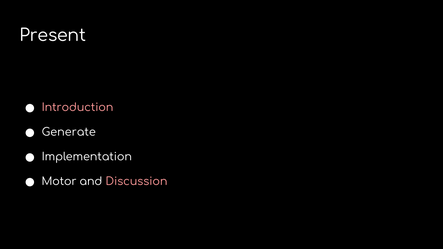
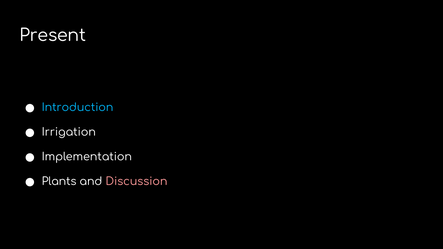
Introduction colour: pink -> light blue
Generate: Generate -> Irrigation
Motor: Motor -> Plants
